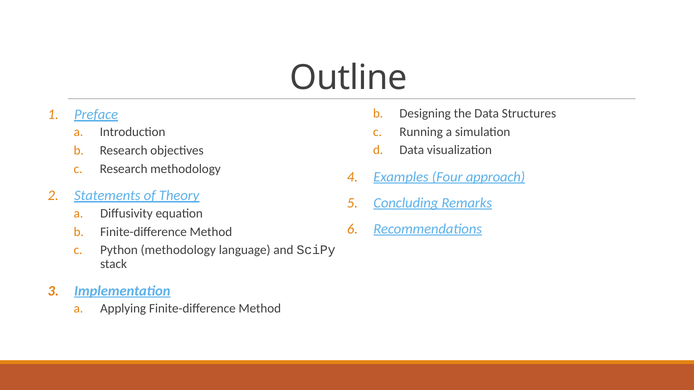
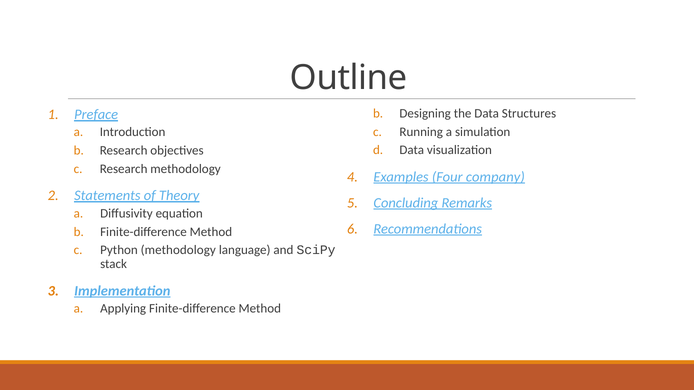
approach: approach -> company
